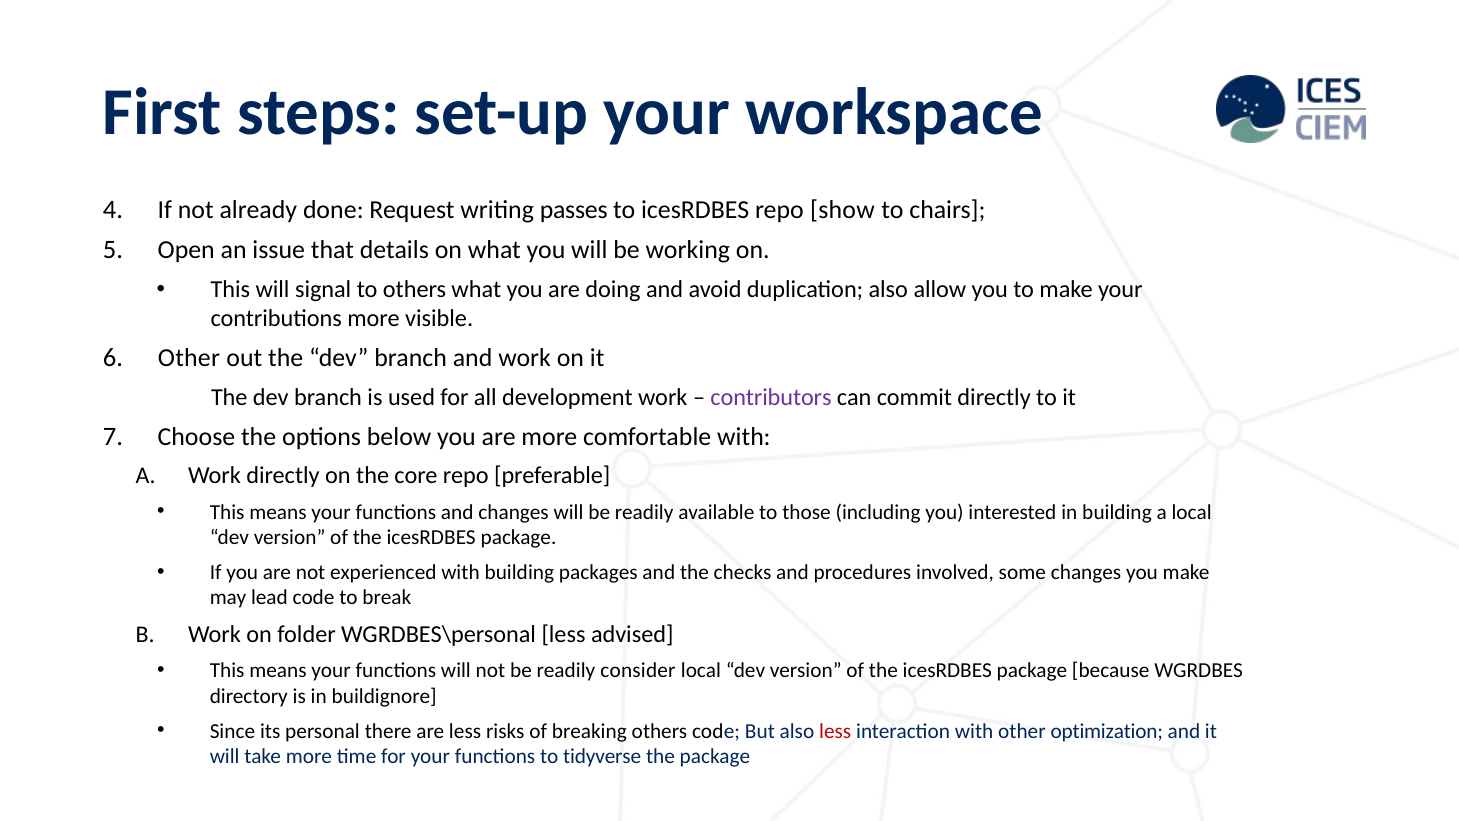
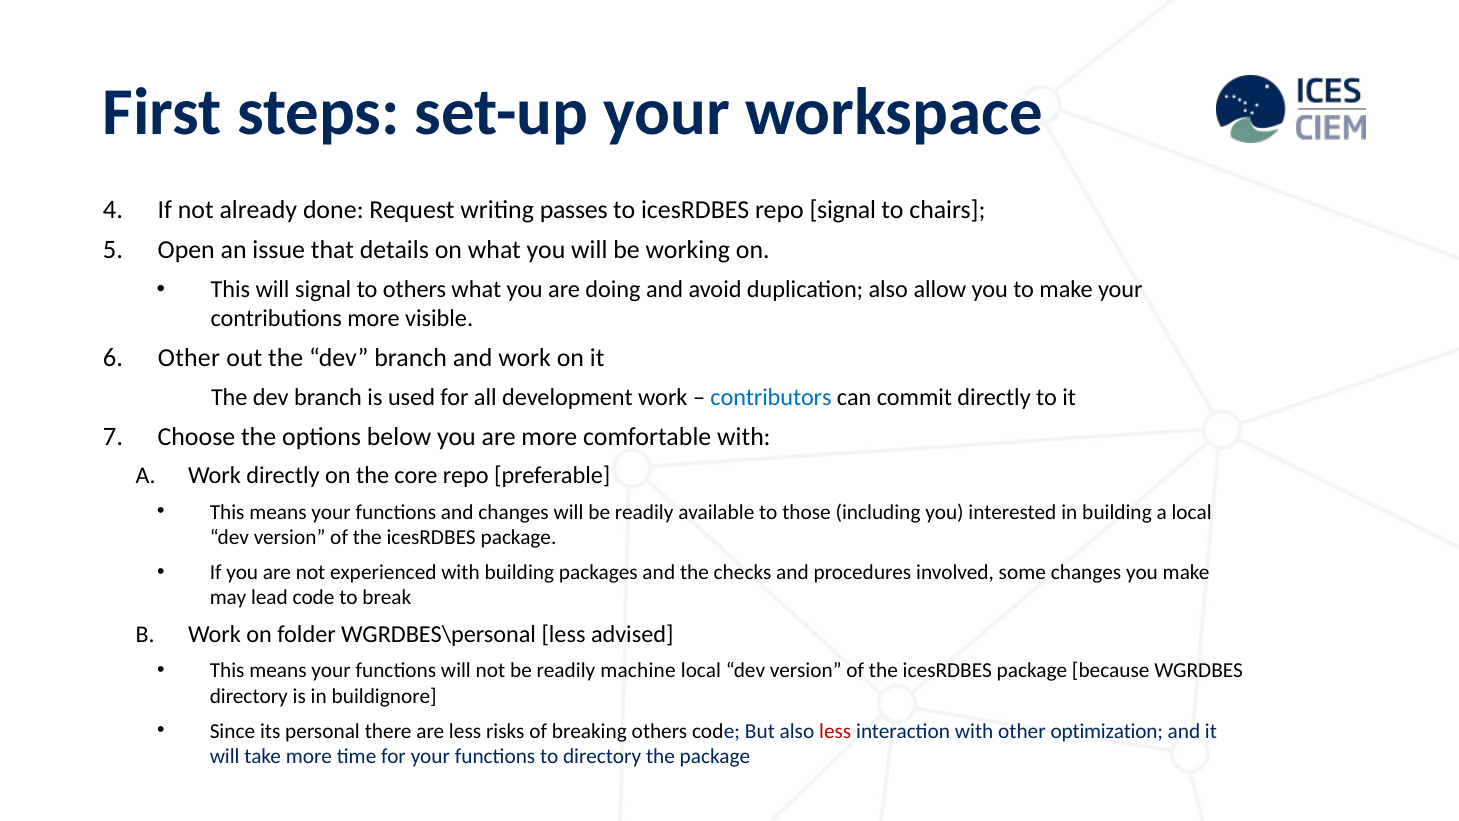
repo show: show -> signal
contributors colour: purple -> blue
consider: consider -> machine
to tidyverse: tidyverse -> directory
